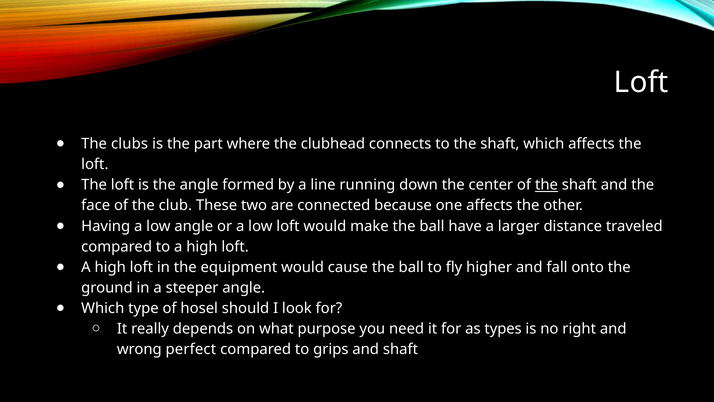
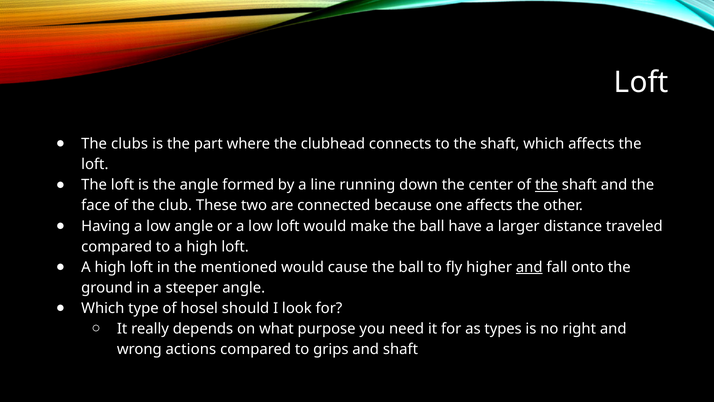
equipment: equipment -> mentioned
and at (529, 267) underline: none -> present
perfect: perfect -> actions
